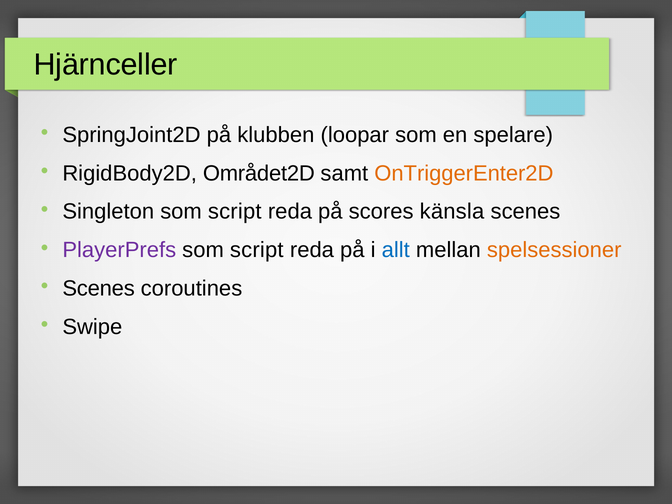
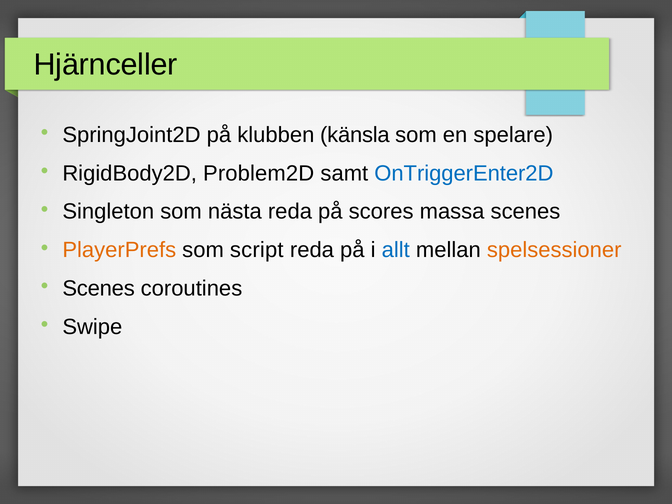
loopar: loopar -> känsla
Området2D: Området2D -> Problem2D
OnTriggerEnter2D colour: orange -> blue
Singleton som script: script -> nästa
känsla: känsla -> massa
PlayerPrefs colour: purple -> orange
